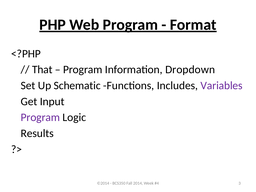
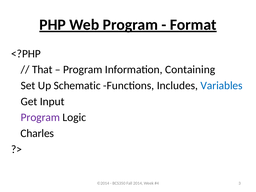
Dropdown: Dropdown -> Containing
Variables colour: purple -> blue
Results: Results -> Charles
